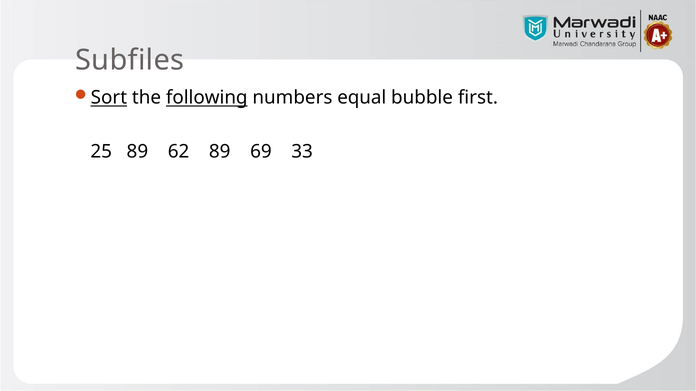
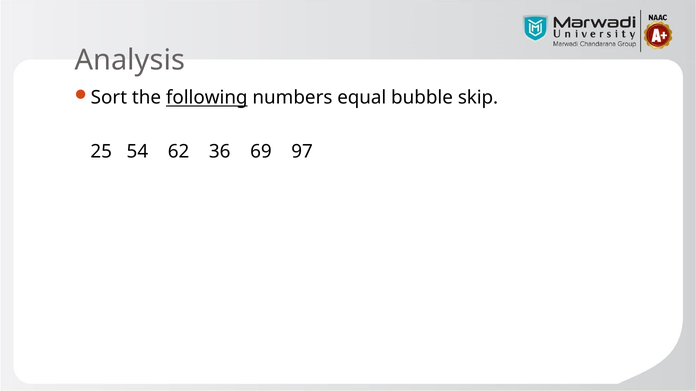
Subfiles: Subfiles -> Analysis
Sort underline: present -> none
first: first -> skip
25 89: 89 -> 54
62 89: 89 -> 36
33: 33 -> 97
